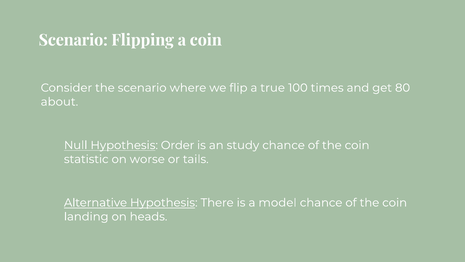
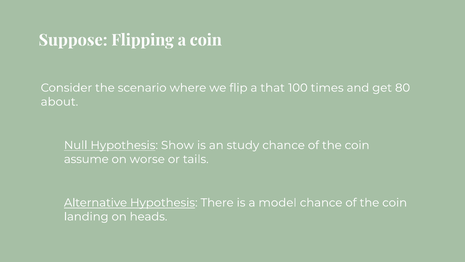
Scenario at (73, 40): Scenario -> Suppose
true: true -> that
Order: Order -> Show
statistic: statistic -> assume
